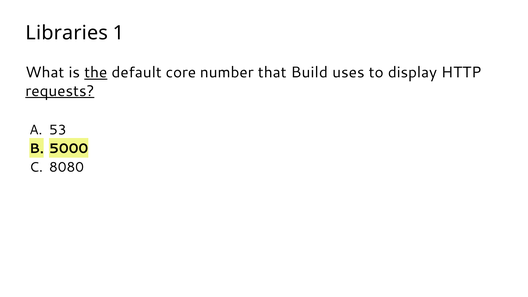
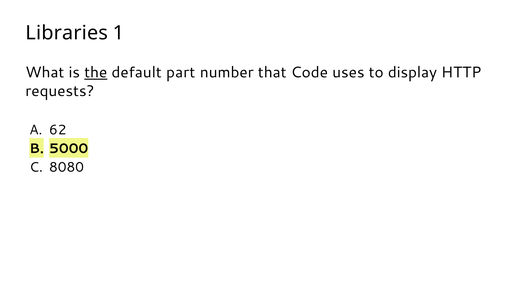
core: core -> part
Build: Build -> Code
requests underline: present -> none
53: 53 -> 62
